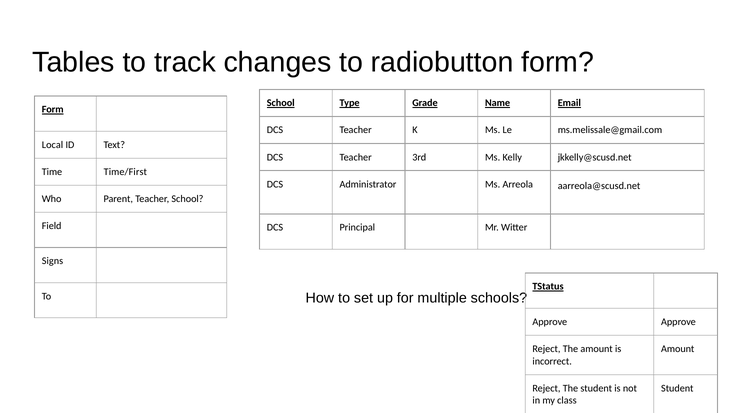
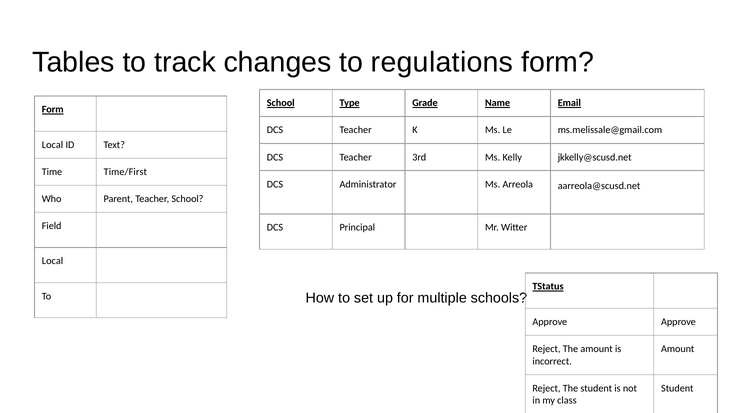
radiobutton: radiobutton -> regulations
Signs at (52, 261): Signs -> Local
